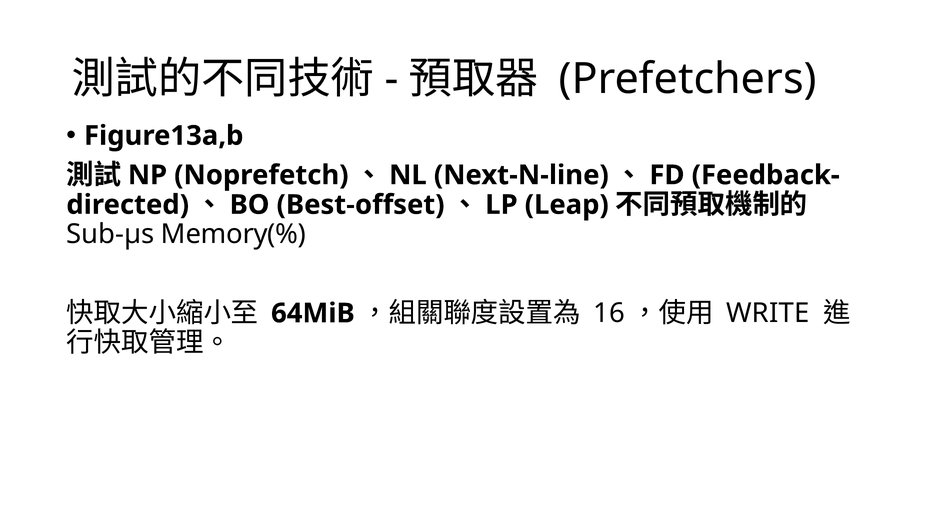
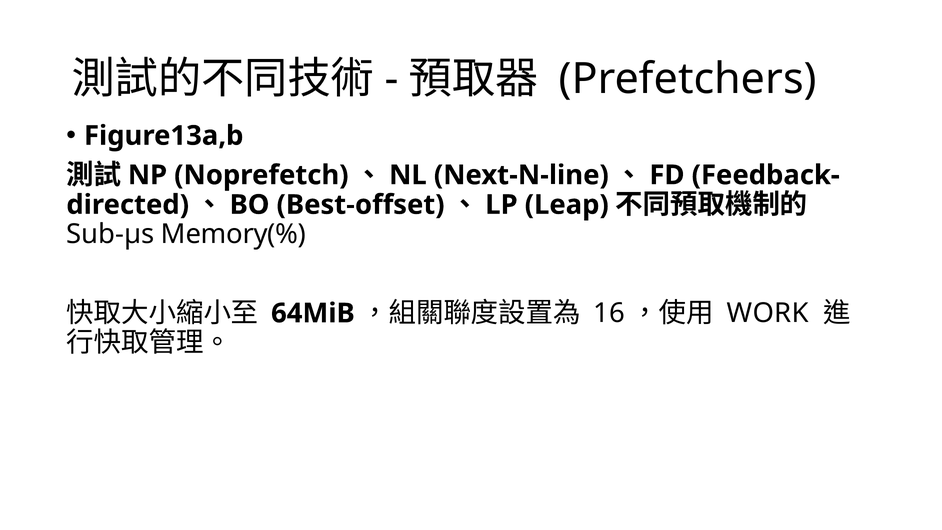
WRITE: WRITE -> WORK
